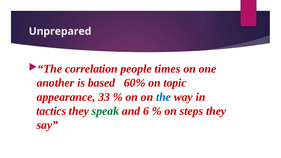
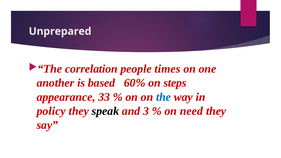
topic: topic -> steps
tactics: tactics -> policy
speak colour: green -> black
6: 6 -> 3
steps: steps -> need
